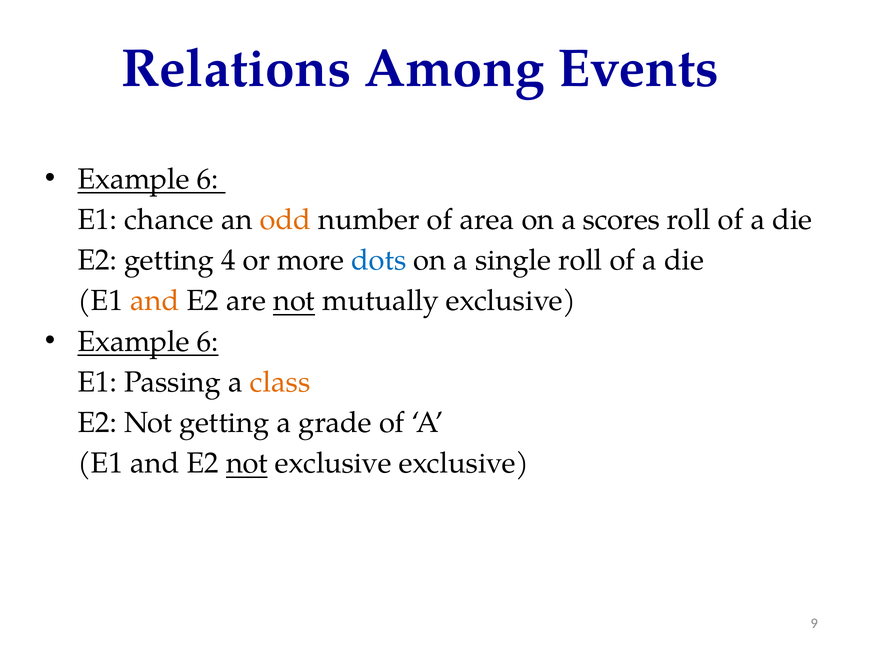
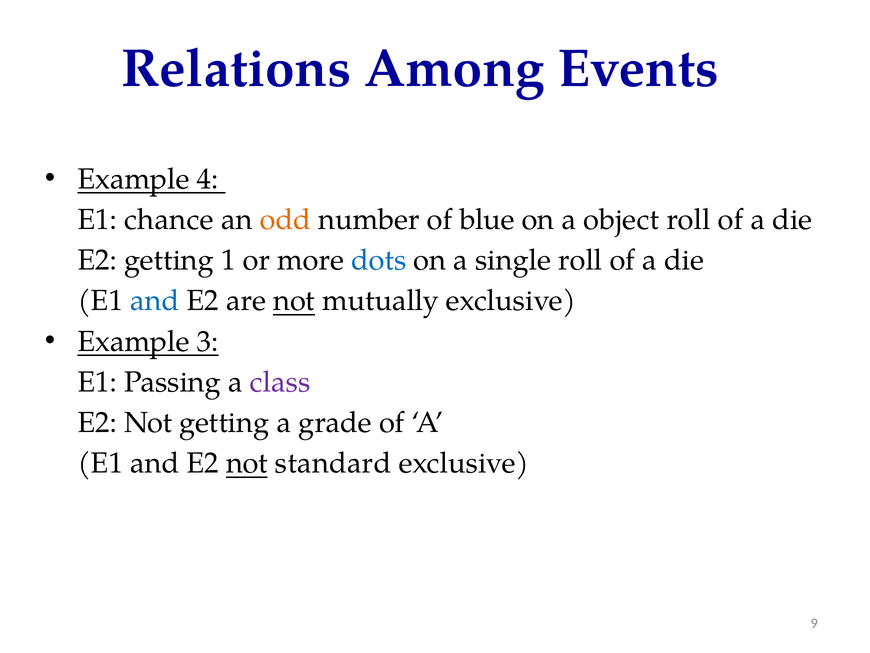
6 at (208, 179): 6 -> 4
area: area -> blue
scores: scores -> object
4: 4 -> 1
and at (155, 301) colour: orange -> blue
6 at (208, 341): 6 -> 3
class colour: orange -> purple
not exclusive: exclusive -> standard
